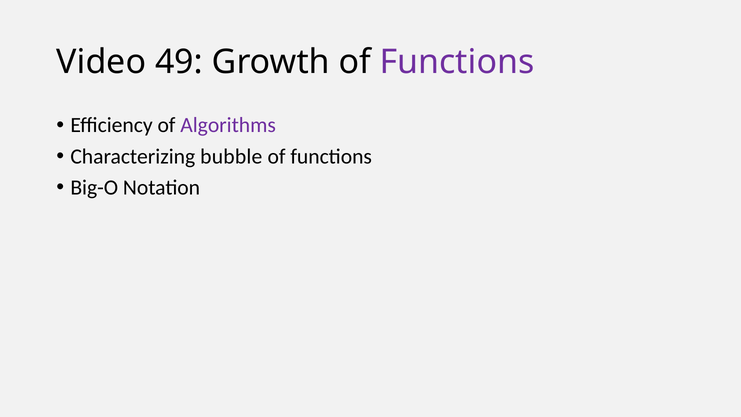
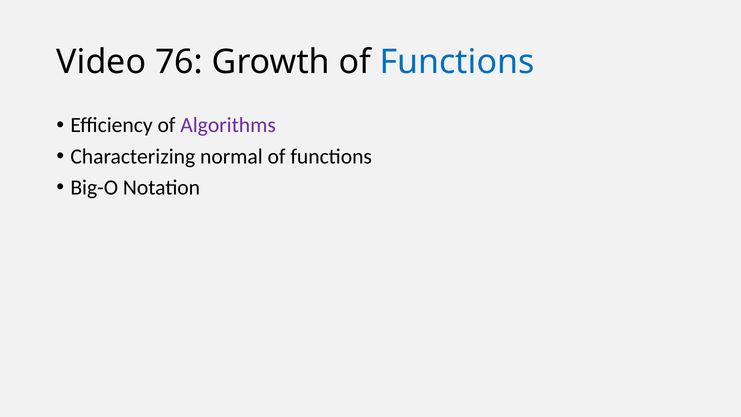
49: 49 -> 76
Functions at (457, 62) colour: purple -> blue
bubble: bubble -> normal
